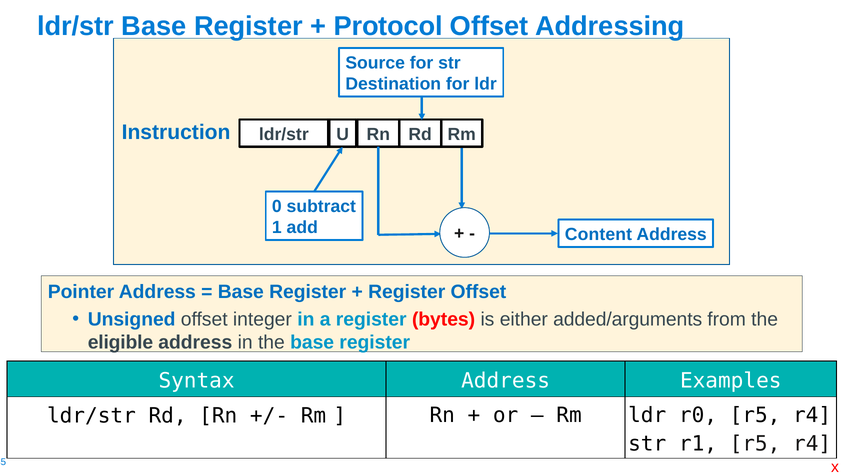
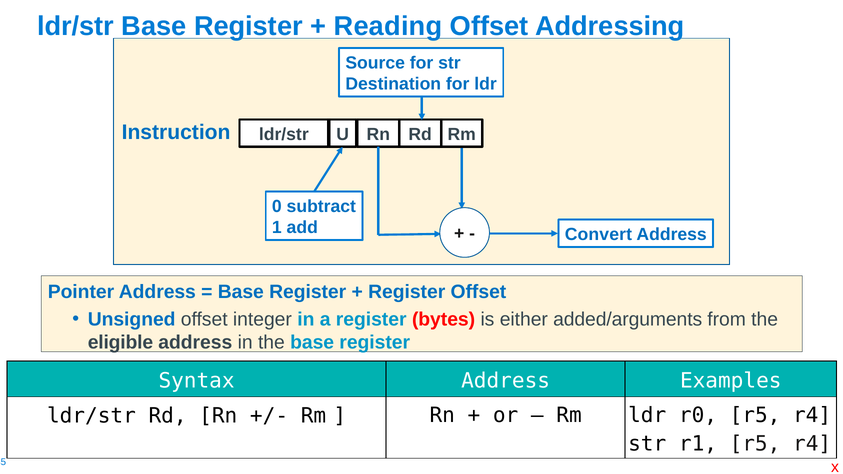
Protocol: Protocol -> Reading
Content: Content -> Convert
